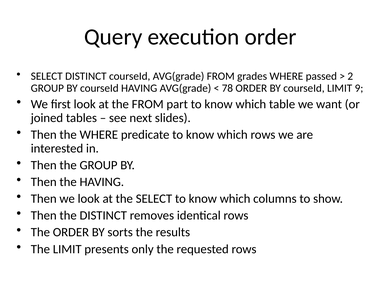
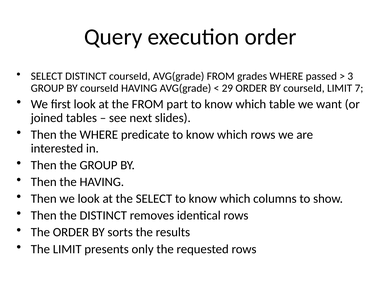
2: 2 -> 3
78: 78 -> 29
9: 9 -> 7
